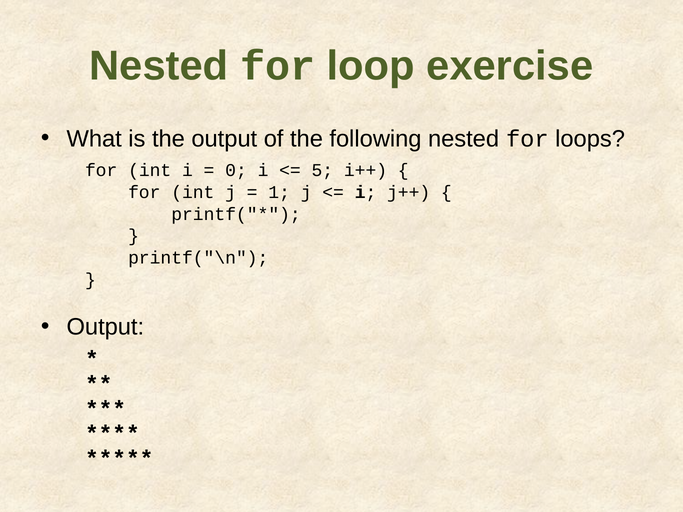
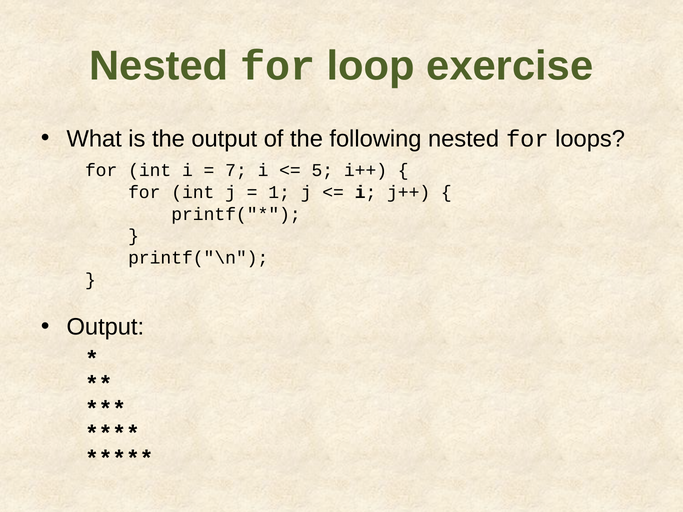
0: 0 -> 7
